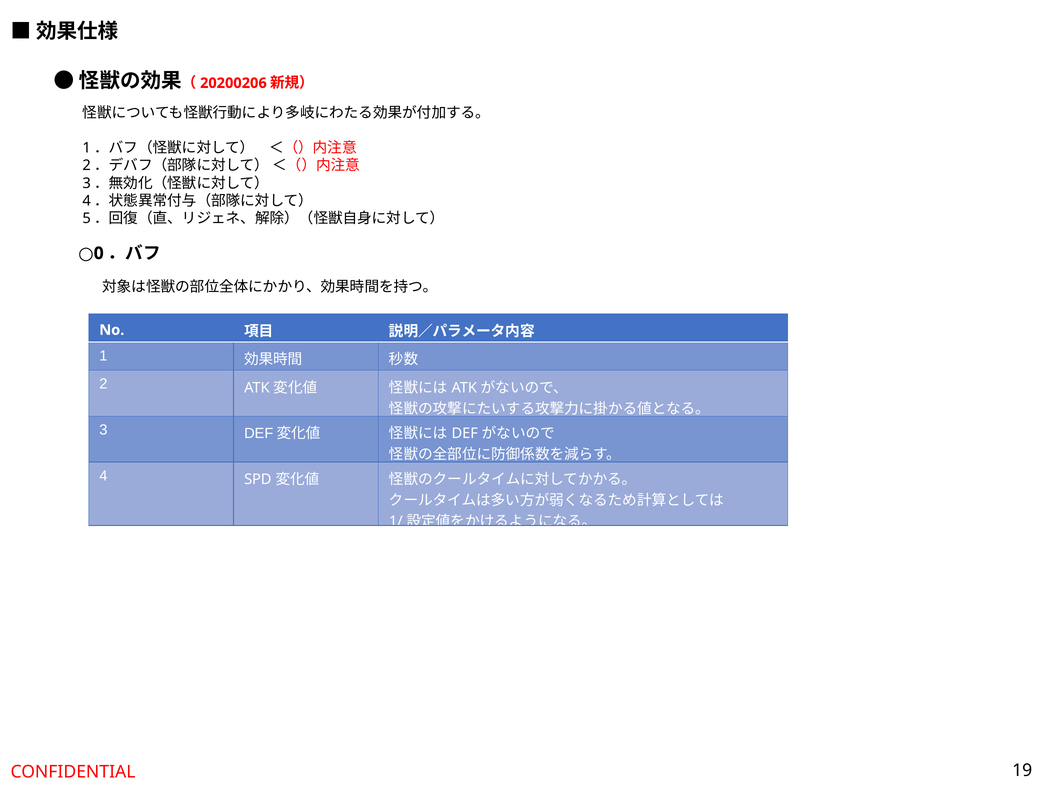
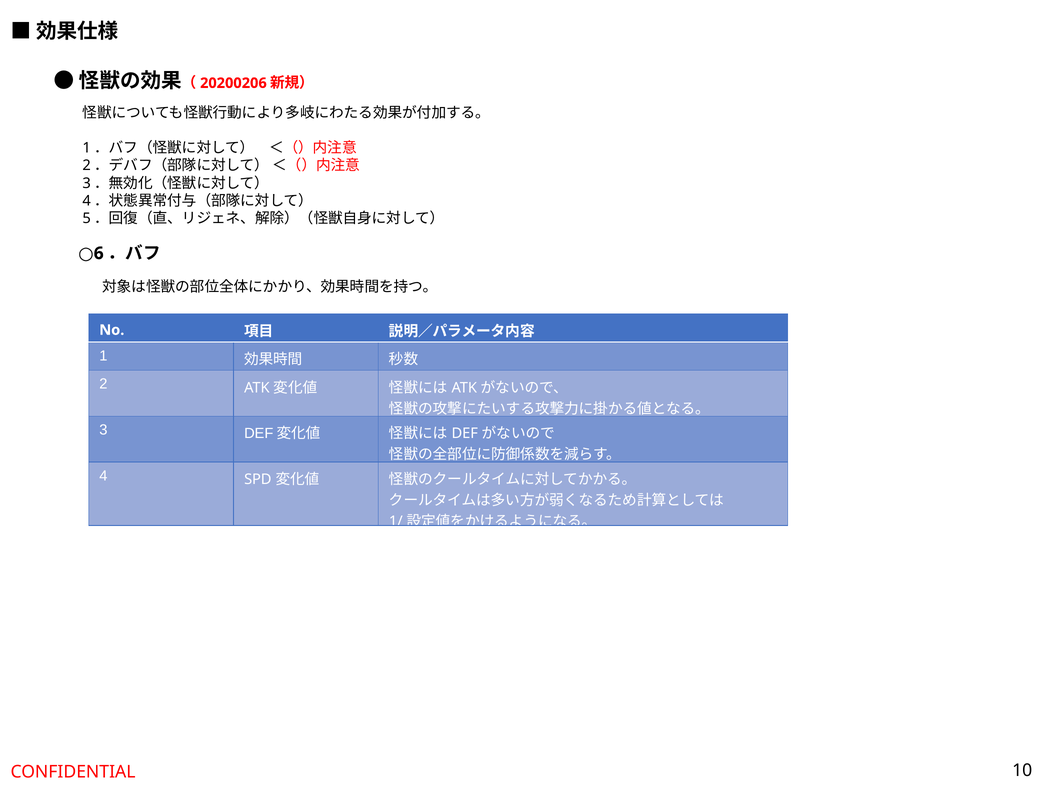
0: 0 -> 6
19: 19 -> 10
